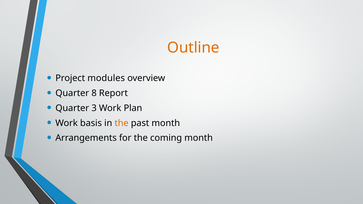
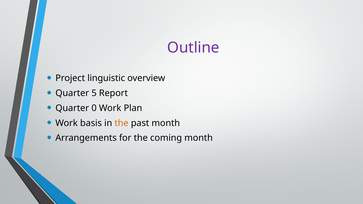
Outline colour: orange -> purple
modules: modules -> linguistic
8: 8 -> 5
3: 3 -> 0
